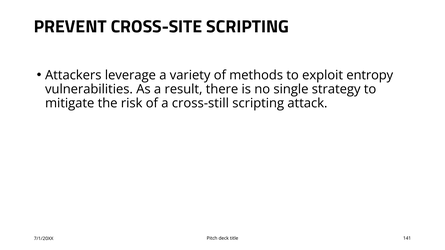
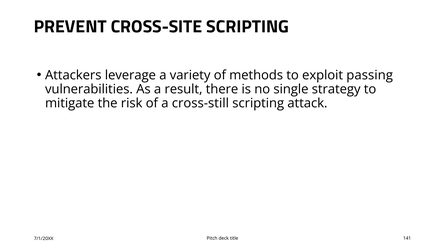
entropy: entropy -> passing
